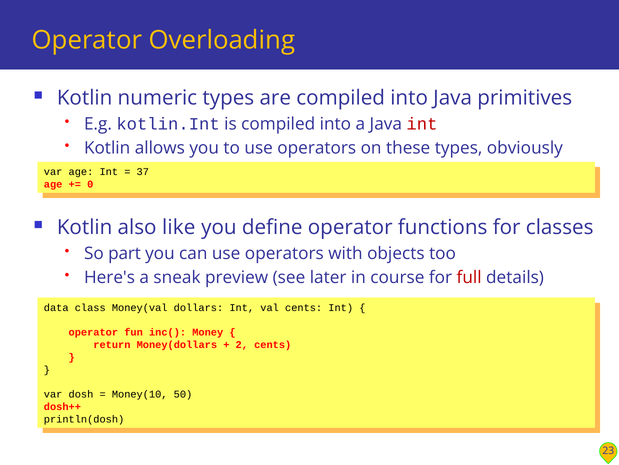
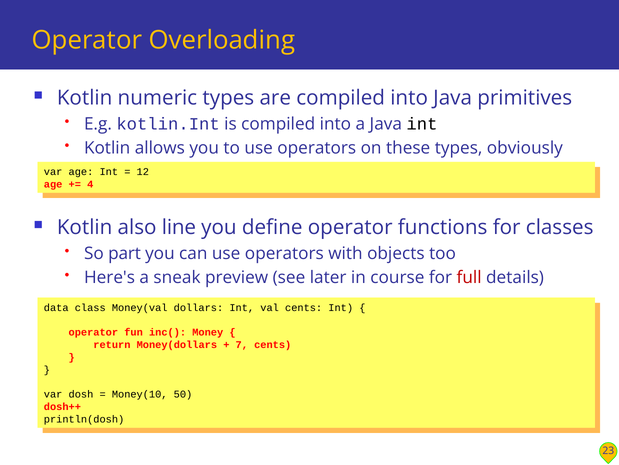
int at (422, 124) colour: red -> black
37: 37 -> 12
0: 0 -> 4
like: like -> line
2: 2 -> 7
